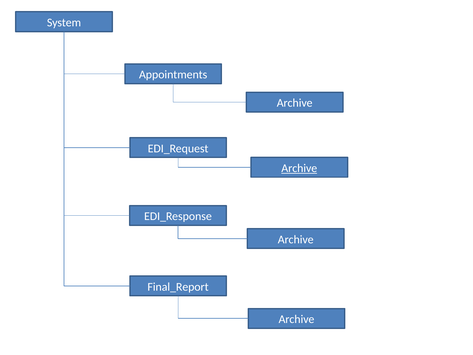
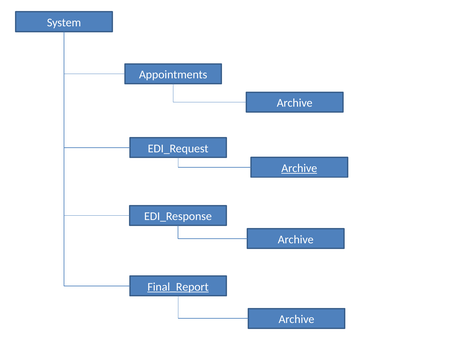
Final_Report underline: none -> present
